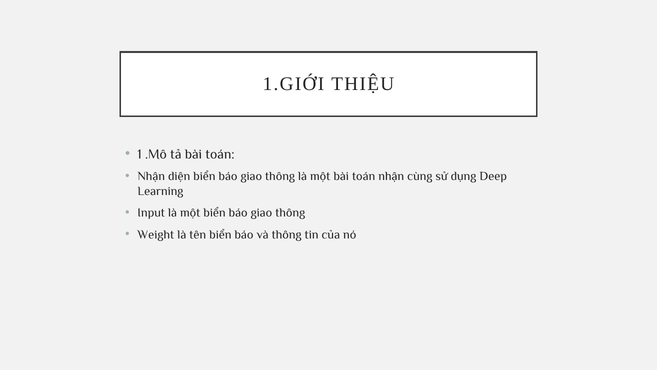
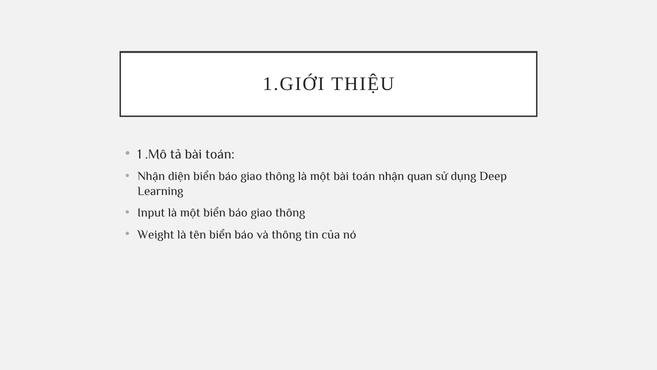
cùng: cùng -> quan
